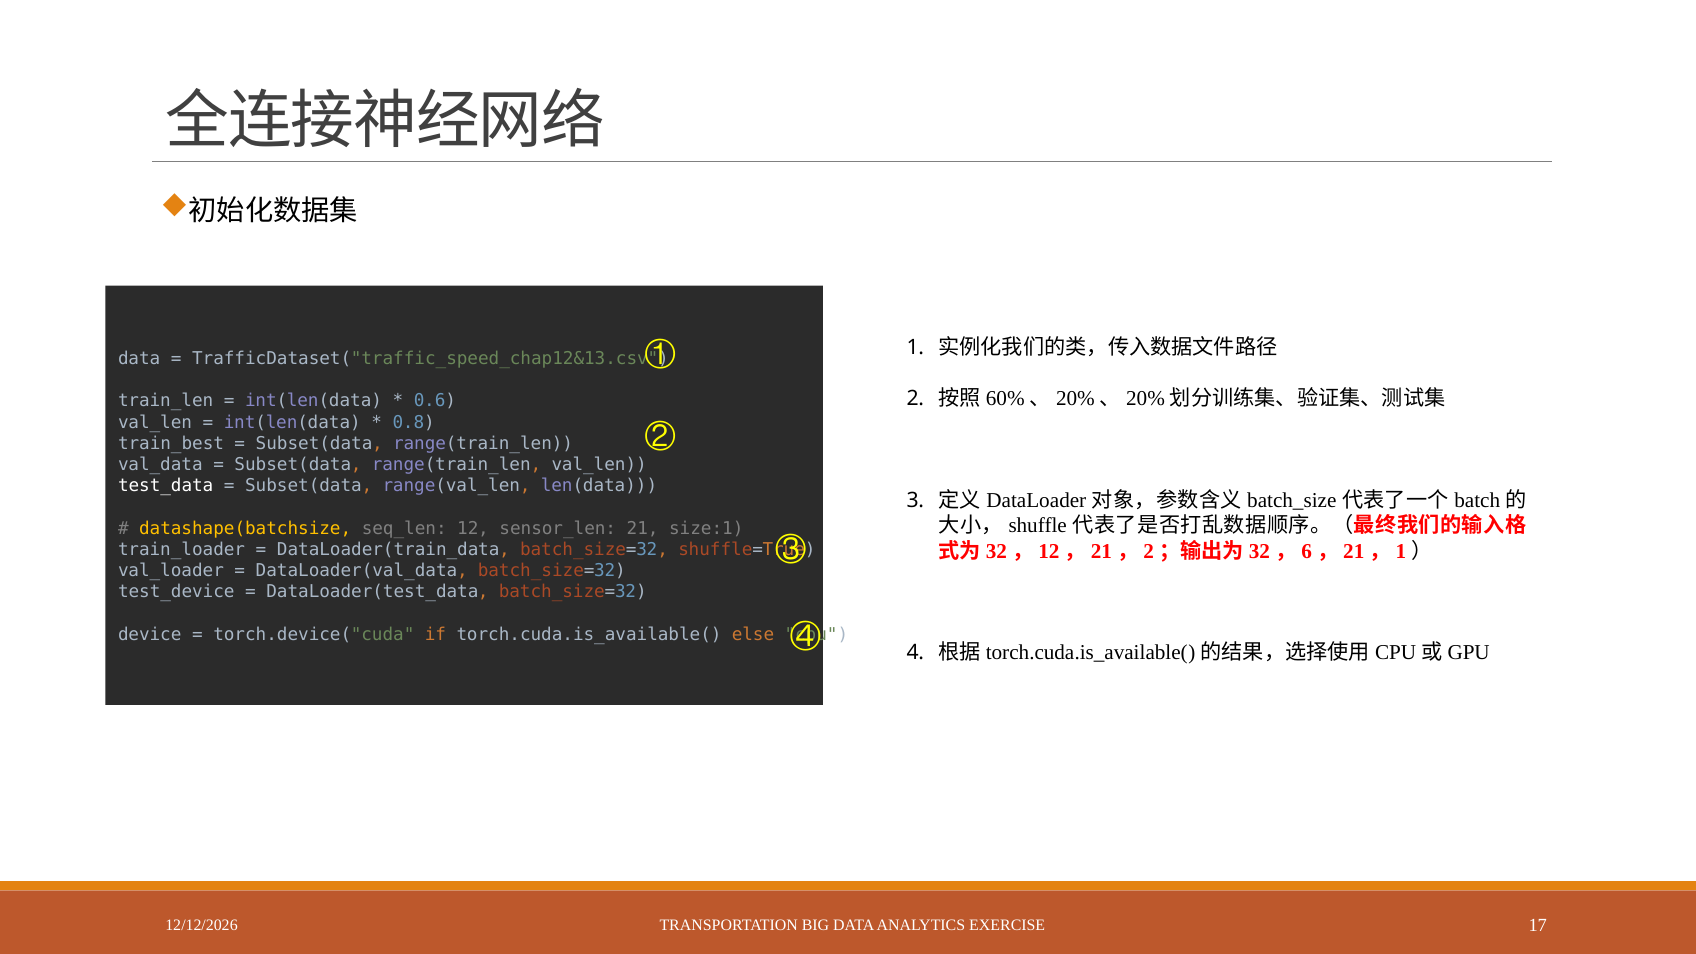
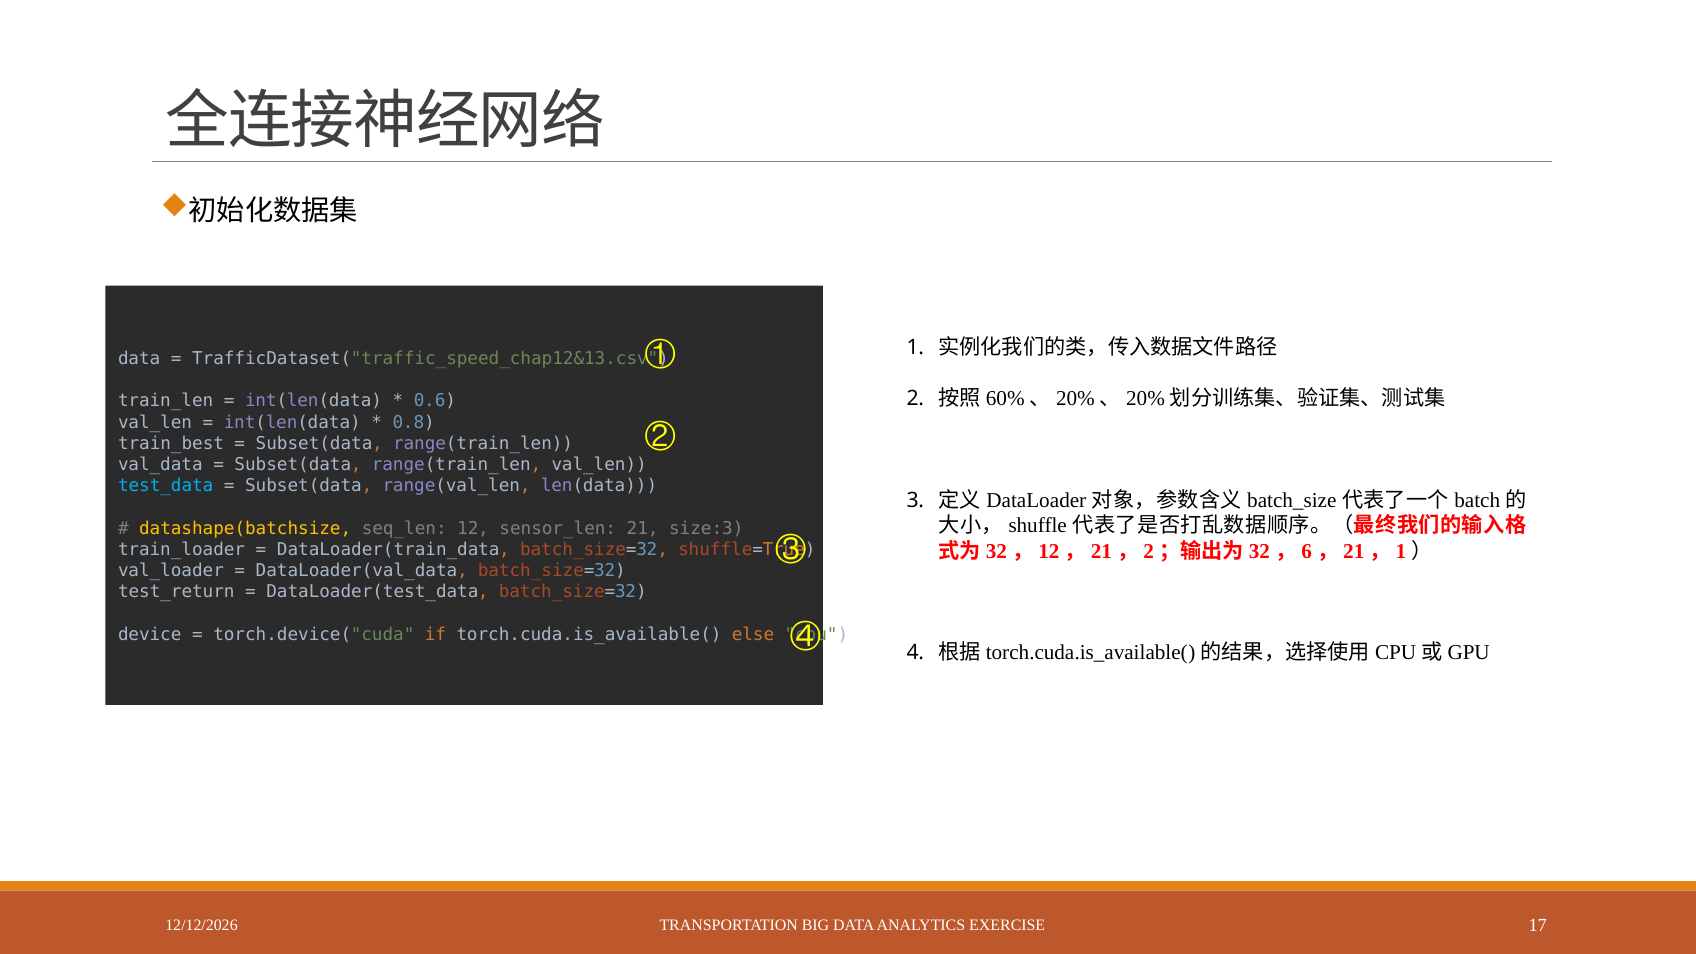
test_data colour: white -> light blue
size:1: size:1 -> size:3
test_device: test_device -> test_return
